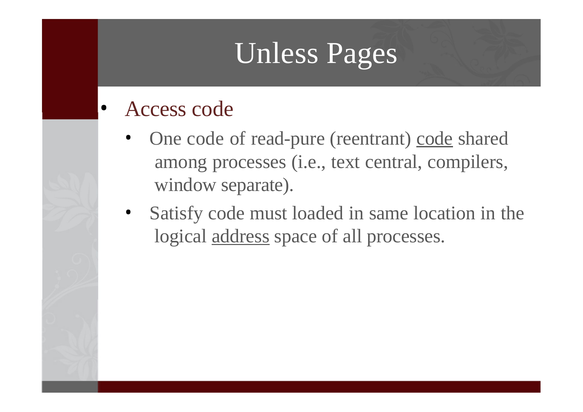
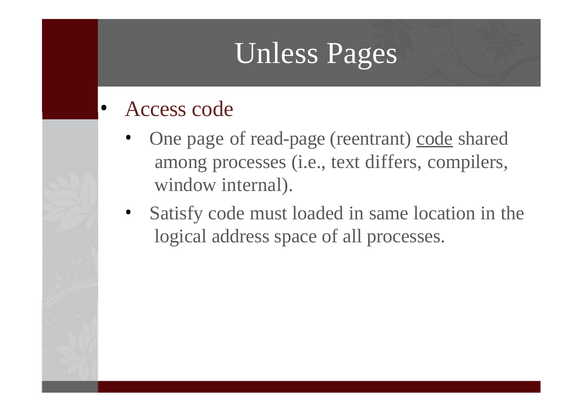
One code: code -> page
read-pure: read-pure -> read-page
central: central -> differs
separate: separate -> internal
address underline: present -> none
